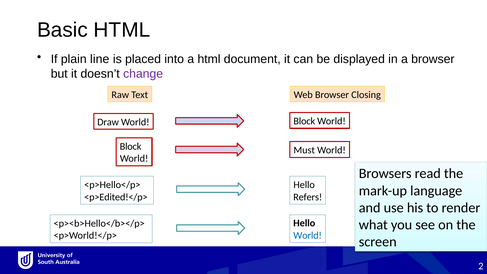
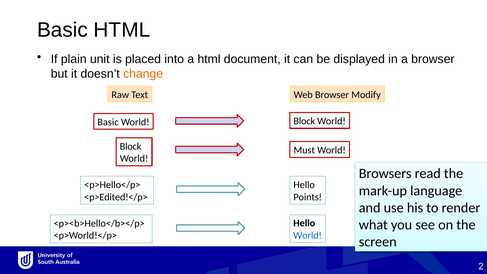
line: line -> unit
change colour: purple -> orange
Closing: Closing -> Modify
Draw at (108, 122): Draw -> Basic
Refers: Refers -> Points
